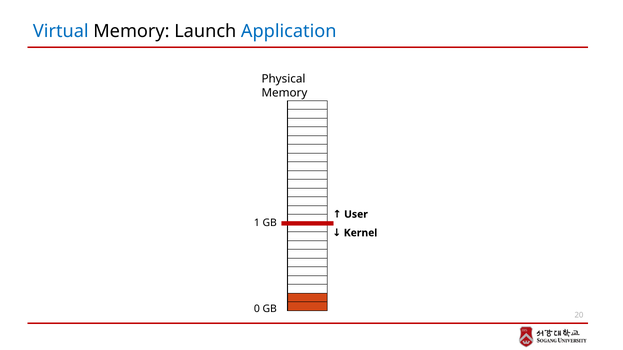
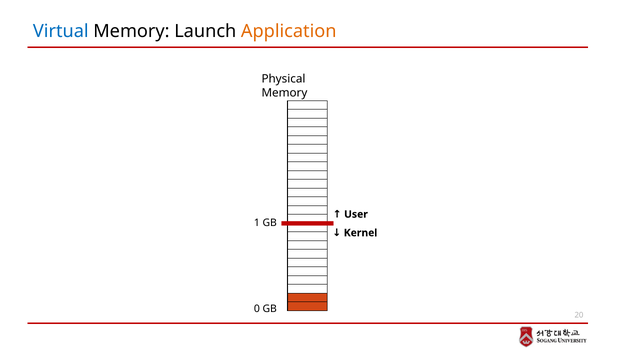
Application colour: blue -> orange
